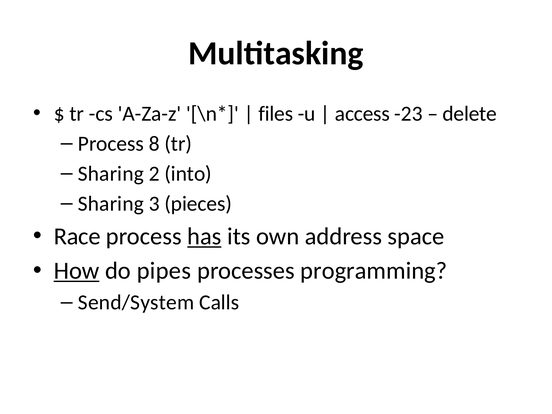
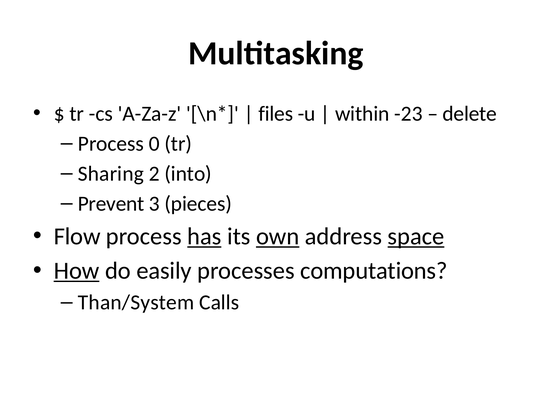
access: access -> within
8: 8 -> 0
Sharing at (111, 204): Sharing -> Prevent
Race: Race -> Flow
own underline: none -> present
space underline: none -> present
pipes: pipes -> easily
programming: programming -> computations
Send/System: Send/System -> Than/System
